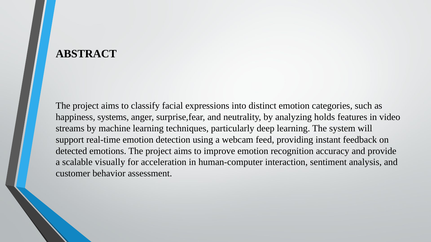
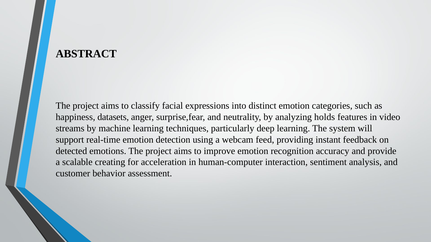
systems: systems -> datasets
visually: visually -> creating
